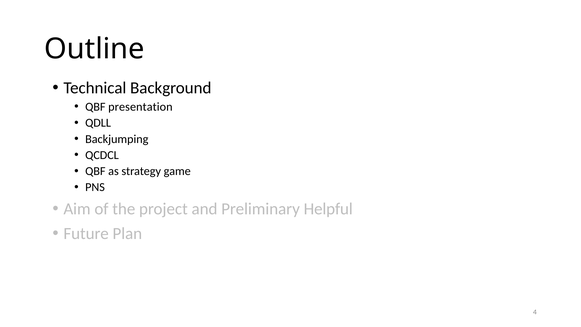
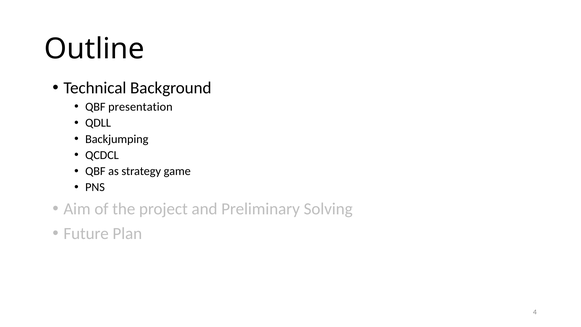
Helpful: Helpful -> Solving
